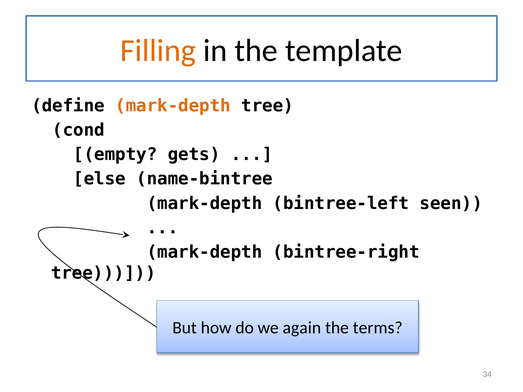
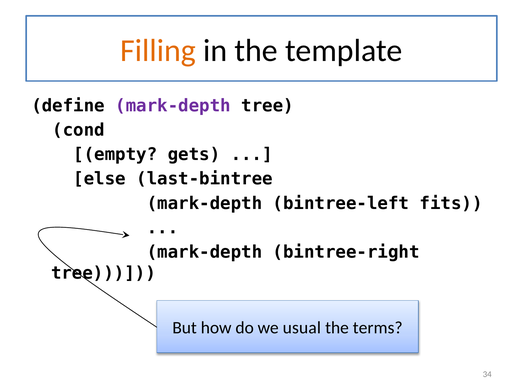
mark-depth at (173, 106) colour: orange -> purple
name-bintree: name-bintree -> last-bintree
seen: seen -> fits
again: again -> usual
